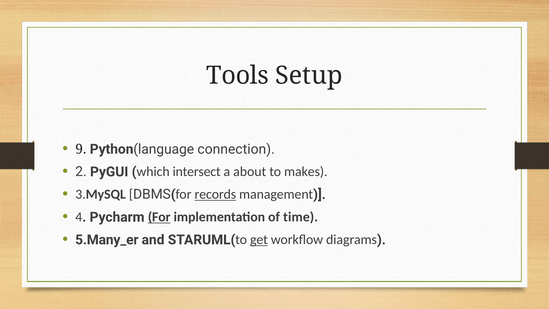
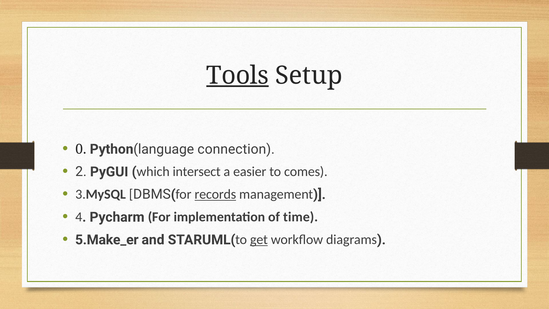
Tools underline: none -> present
9: 9 -> 0
about: about -> easier
makes: makes -> comes
For underline: present -> none
5.Many_er: 5.Many_er -> 5.Make_er
